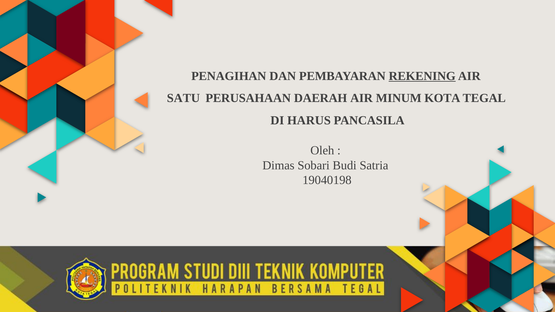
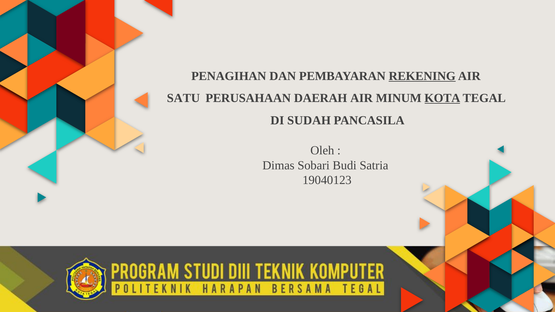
KOTA underline: none -> present
HARUS: HARUS -> SUDAH
19040198: 19040198 -> 19040123
